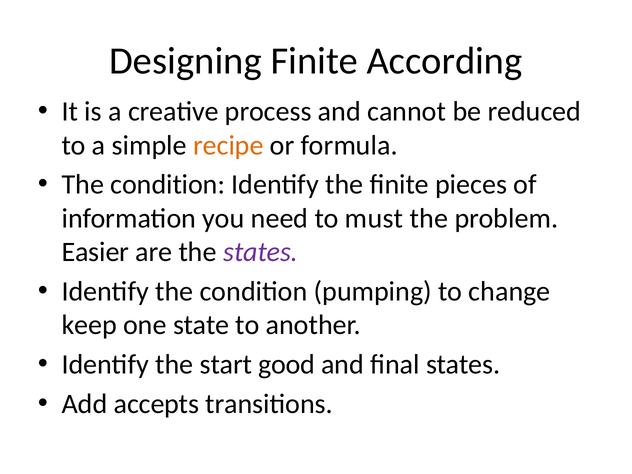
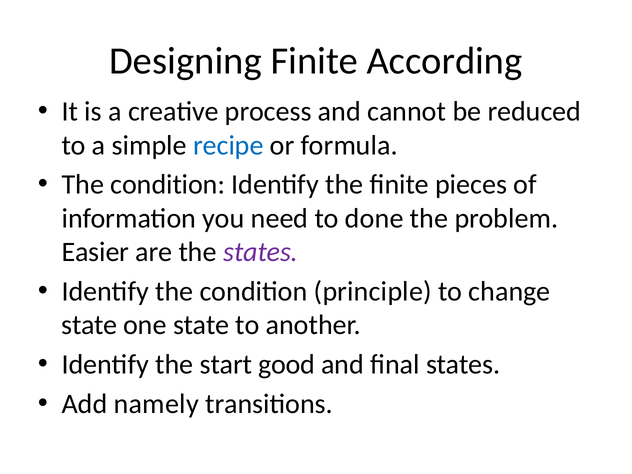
recipe colour: orange -> blue
must: must -> done
pumping: pumping -> principle
keep at (89, 325): keep -> state
accepts: accepts -> namely
